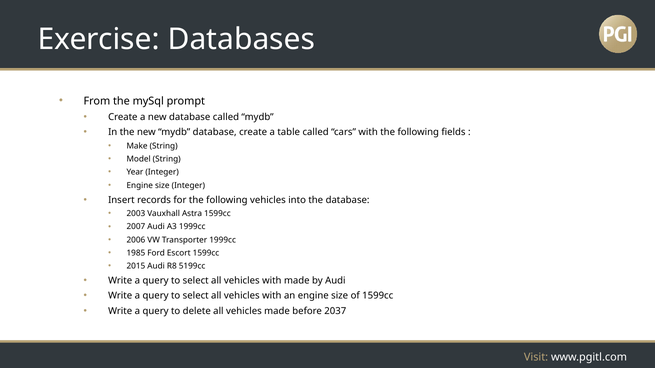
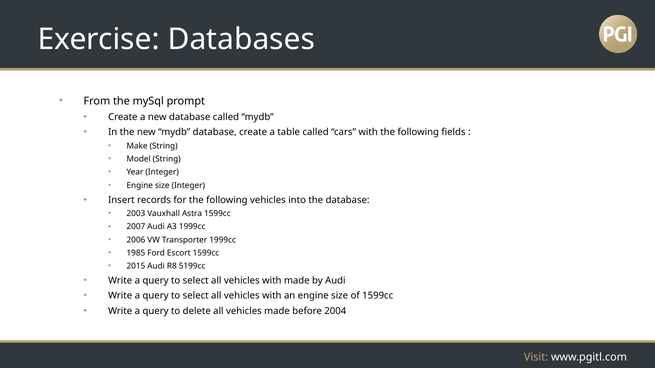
2037: 2037 -> 2004
